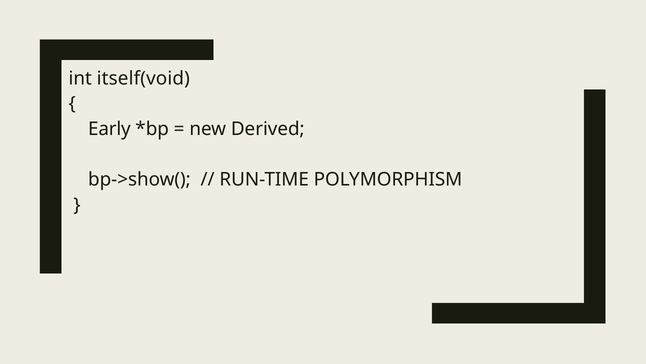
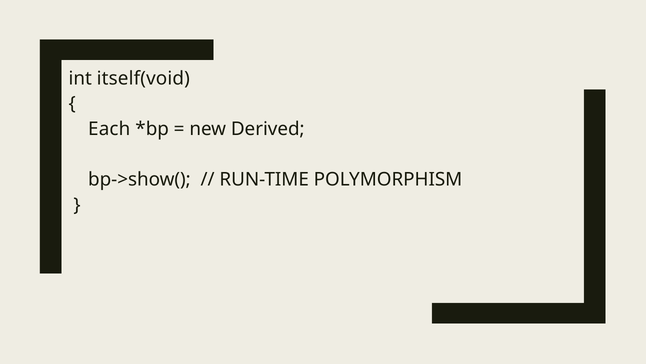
Early: Early -> Each
